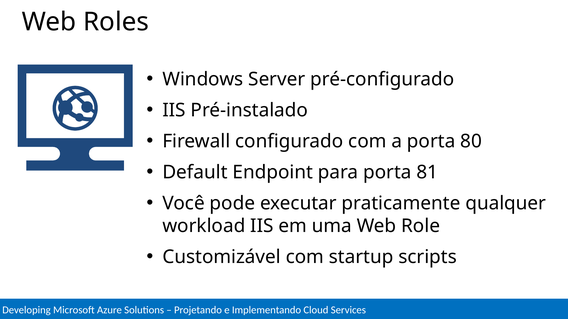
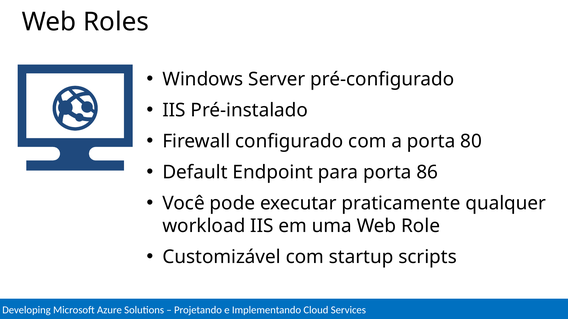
81: 81 -> 86
